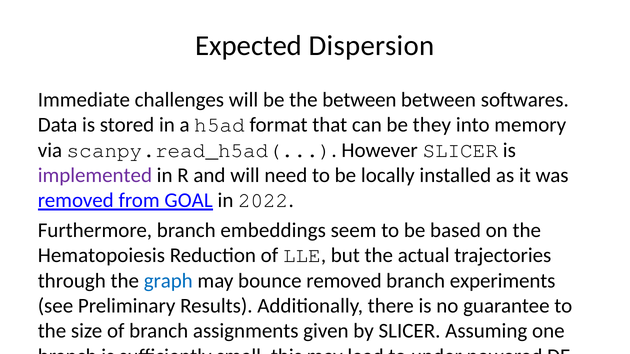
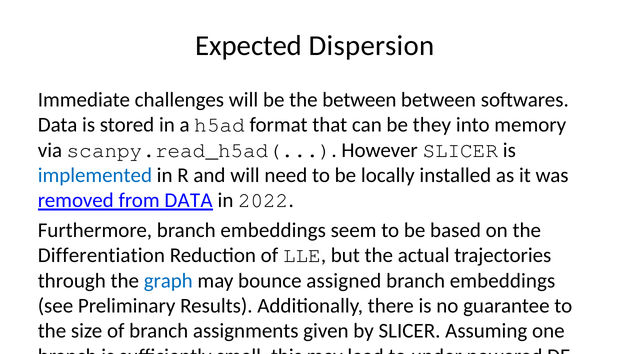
implemented colour: purple -> blue
from GOAL: GOAL -> DATA
Hematopoiesis: Hematopoiesis -> Differentiation
bounce removed: removed -> assigned
experiments at (503, 281): experiments -> embeddings
